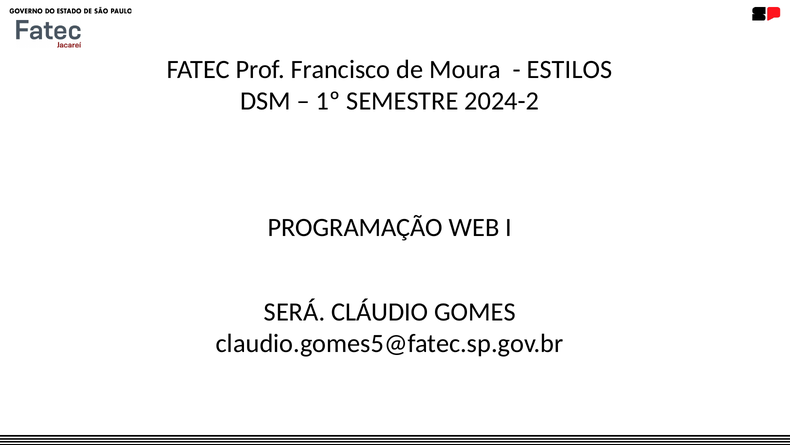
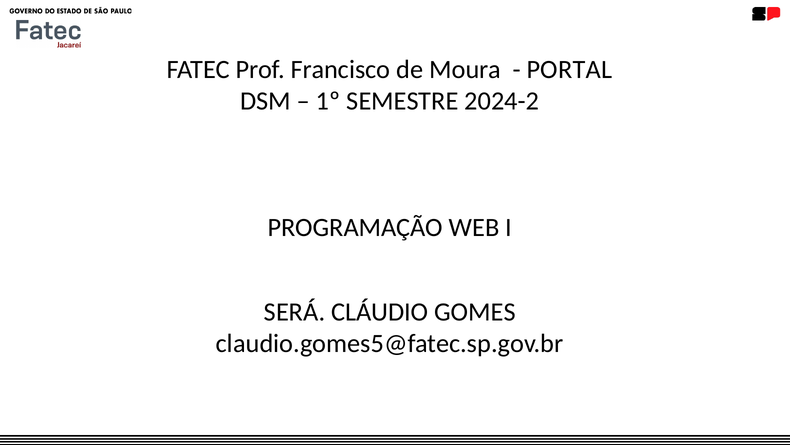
ESTILOS: ESTILOS -> PORTAL
